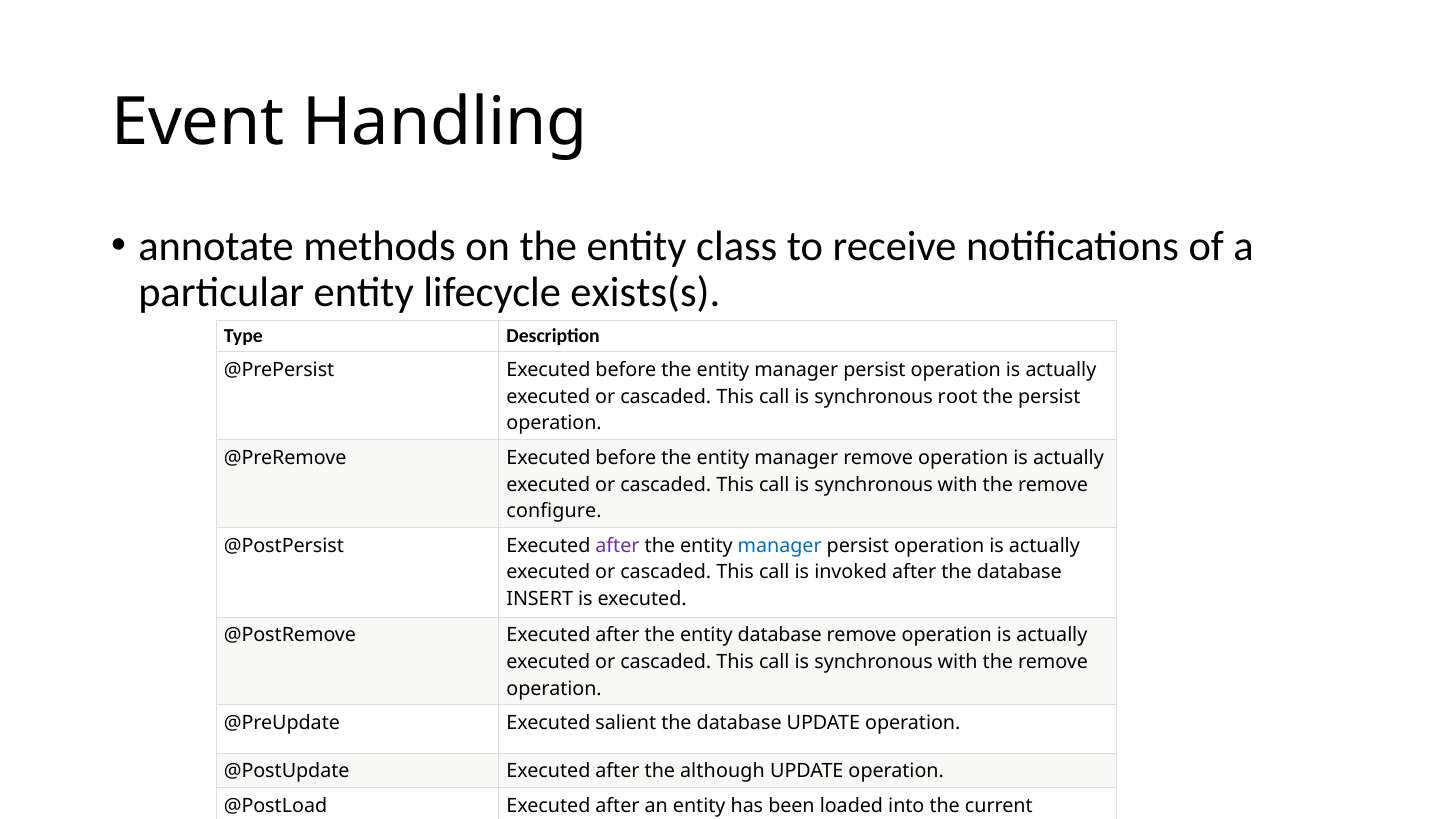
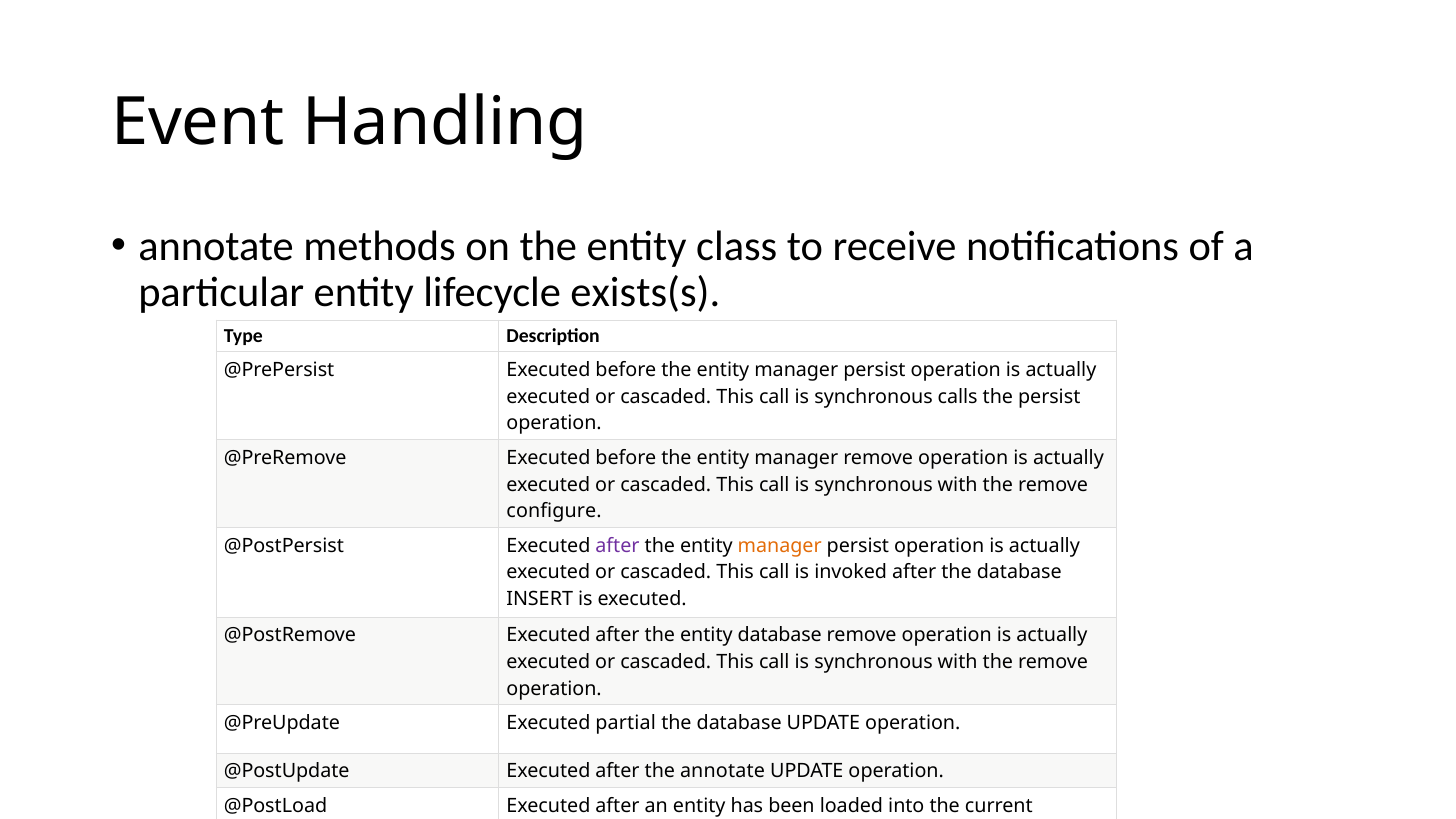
root: root -> calls
manager at (780, 546) colour: blue -> orange
salient: salient -> partial
the although: although -> annotate
